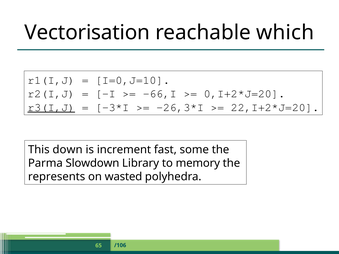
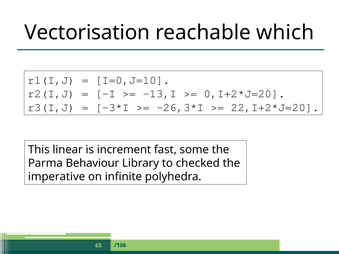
-66,I: -66,I -> -13,I
r3(I,J underline: present -> none
down: down -> linear
Slowdown: Slowdown -> Behaviour
memory: memory -> checked
represents: represents -> imperative
wasted: wasted -> infinite
